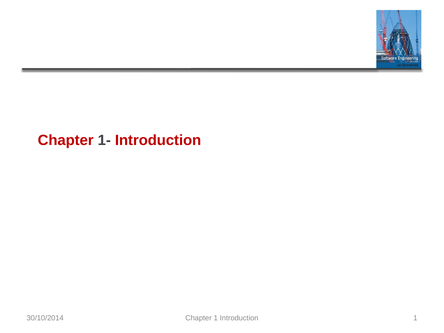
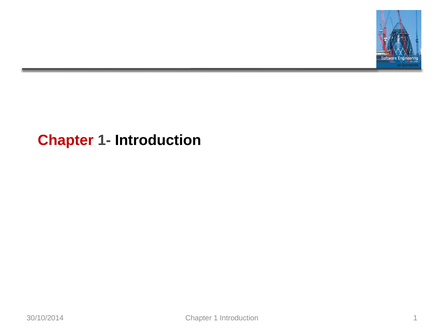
Introduction at (158, 140) colour: red -> black
